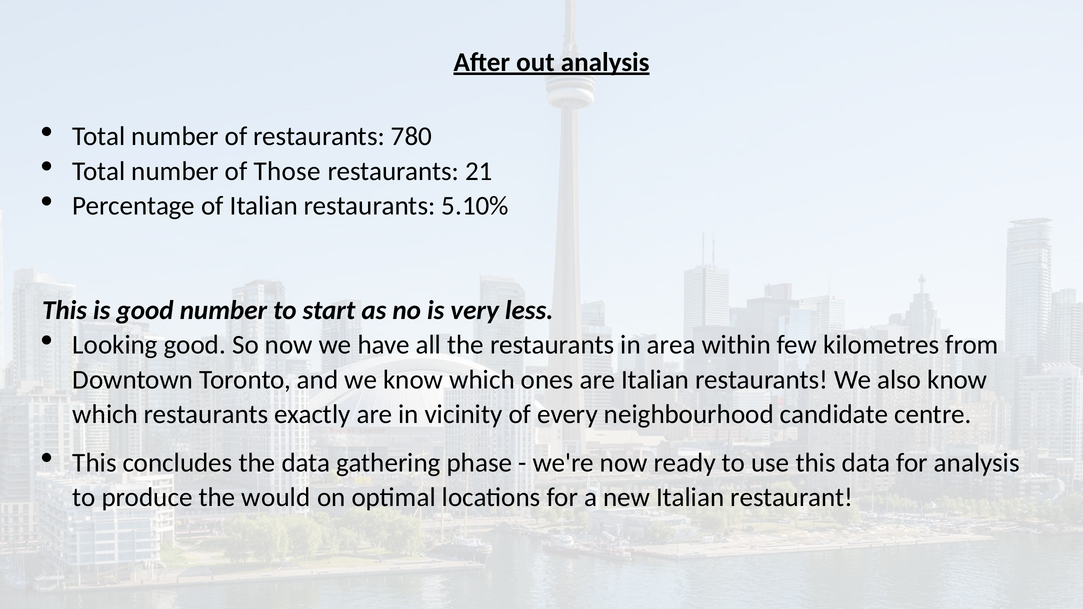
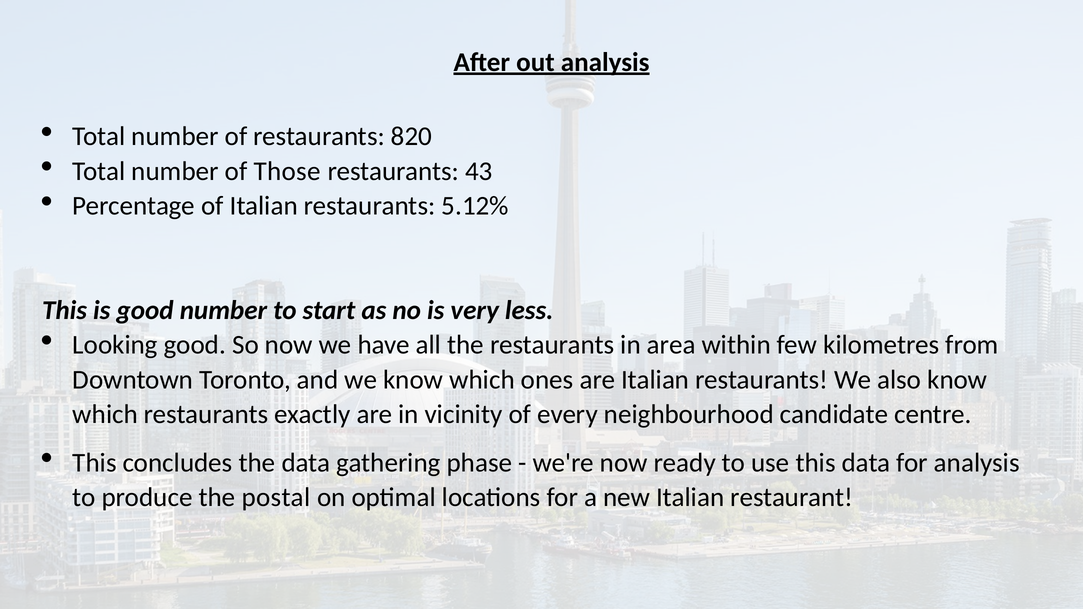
780: 780 -> 820
21: 21 -> 43
5.10%: 5.10% -> 5.12%
would: would -> postal
